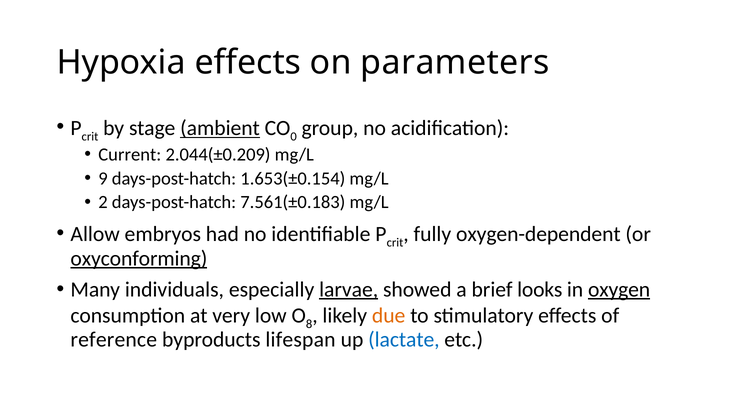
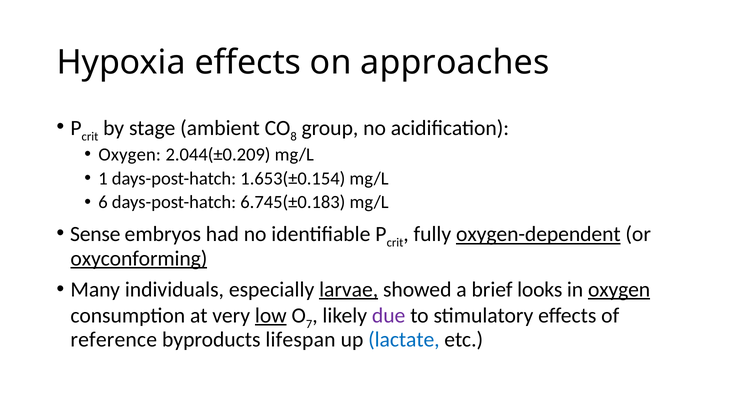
parameters: parameters -> approaches
ambient underline: present -> none
0: 0 -> 8
Current at (130, 154): Current -> Oxygen
9: 9 -> 1
2: 2 -> 6
7.561(±0.183: 7.561(±0.183 -> 6.745(±0.183
Allow: Allow -> Sense
oxygen-dependent underline: none -> present
low underline: none -> present
8: 8 -> 7
due colour: orange -> purple
